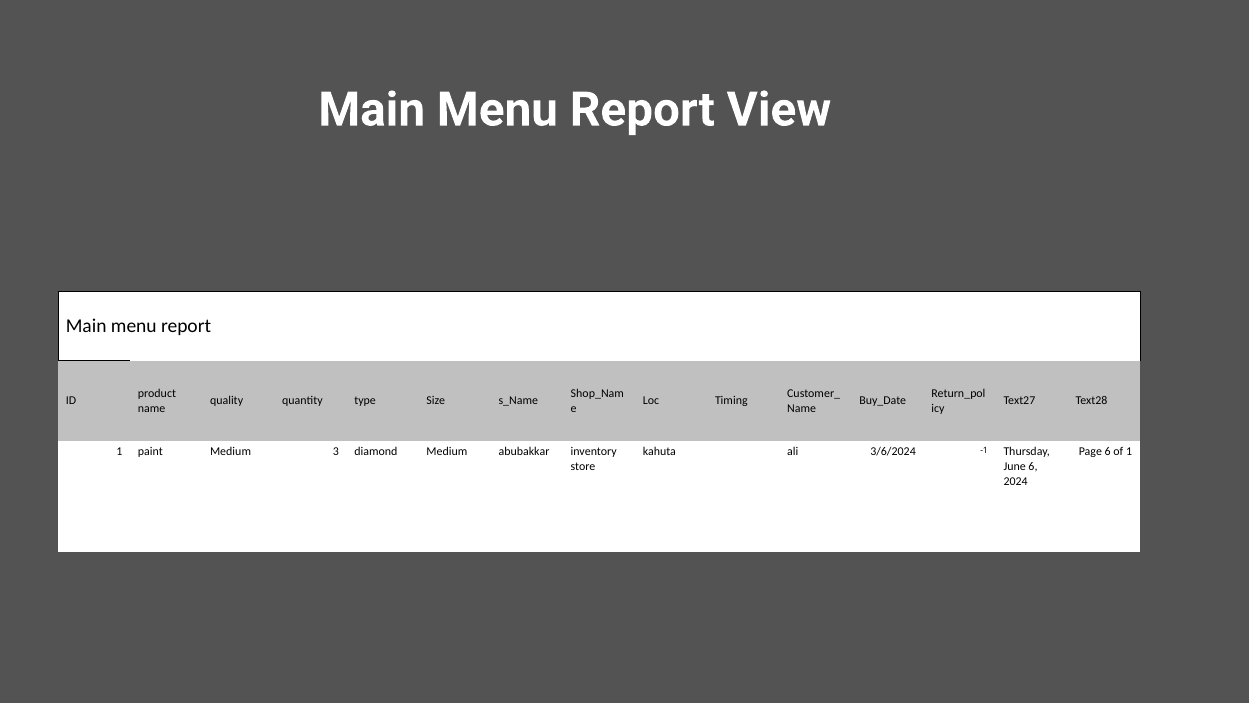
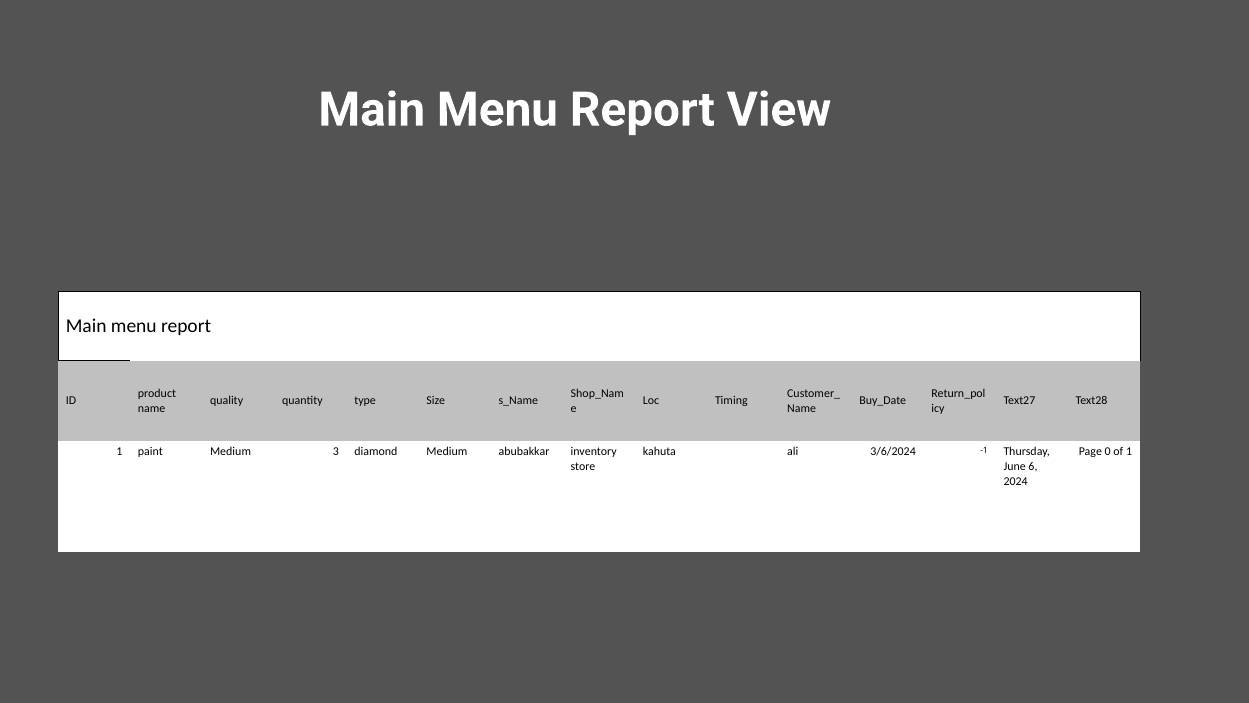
Page 6: 6 -> 0
